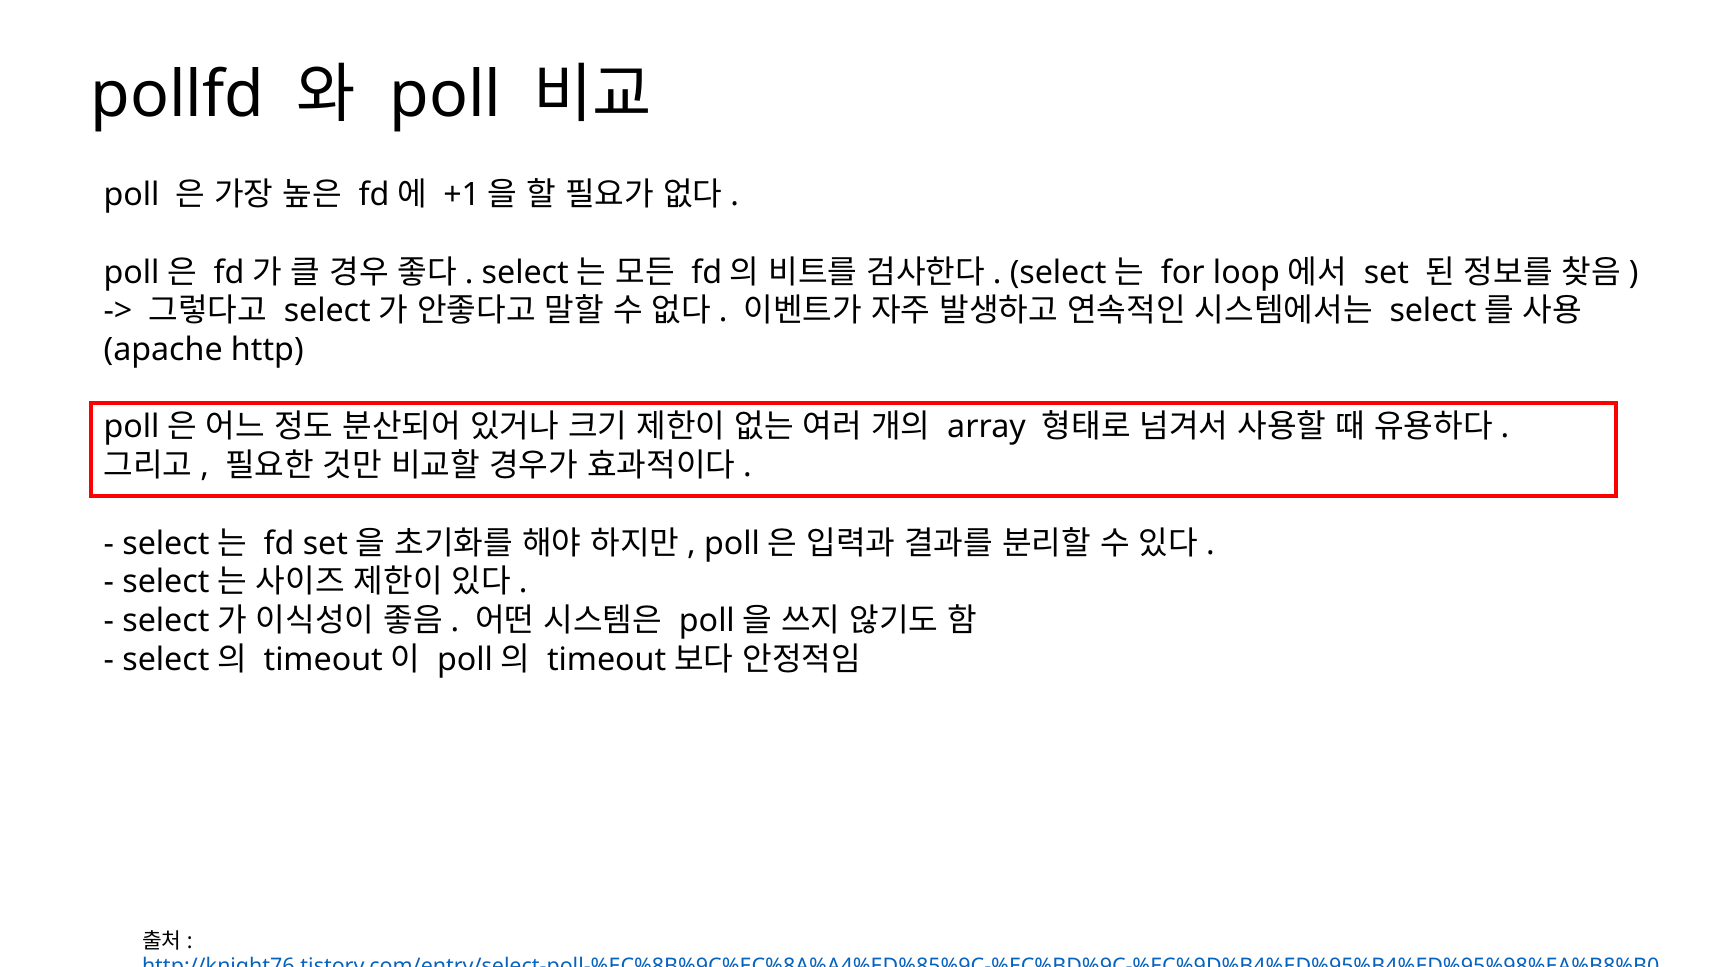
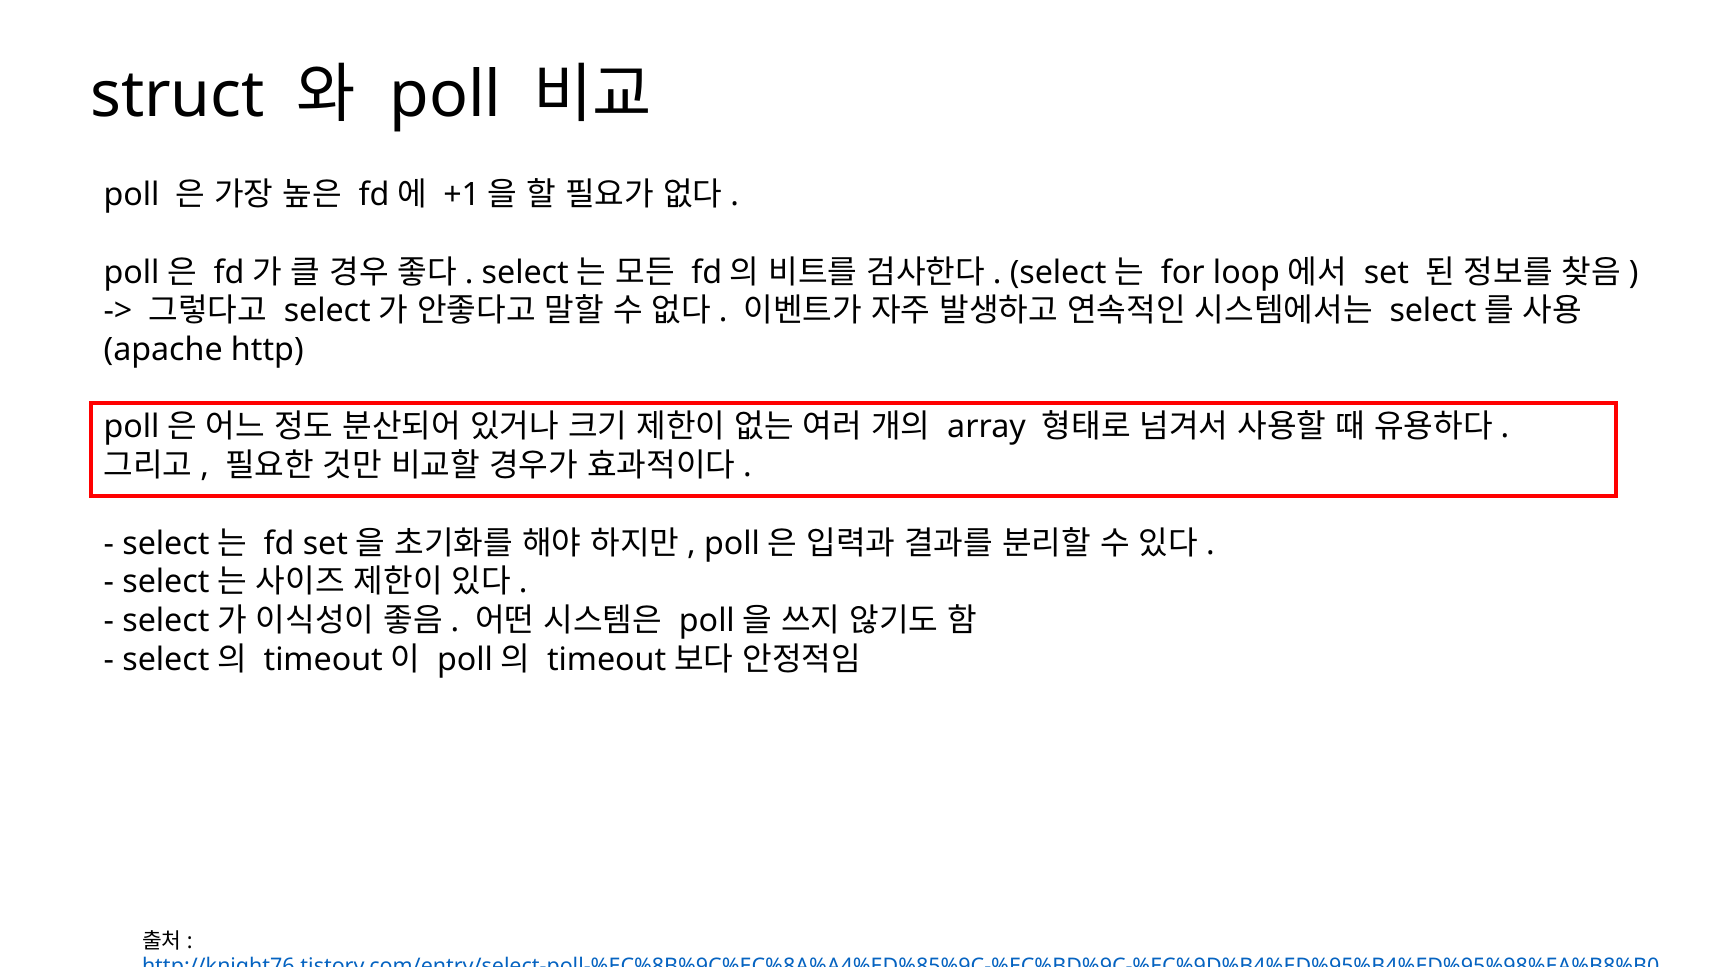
pollfd: pollfd -> struct
